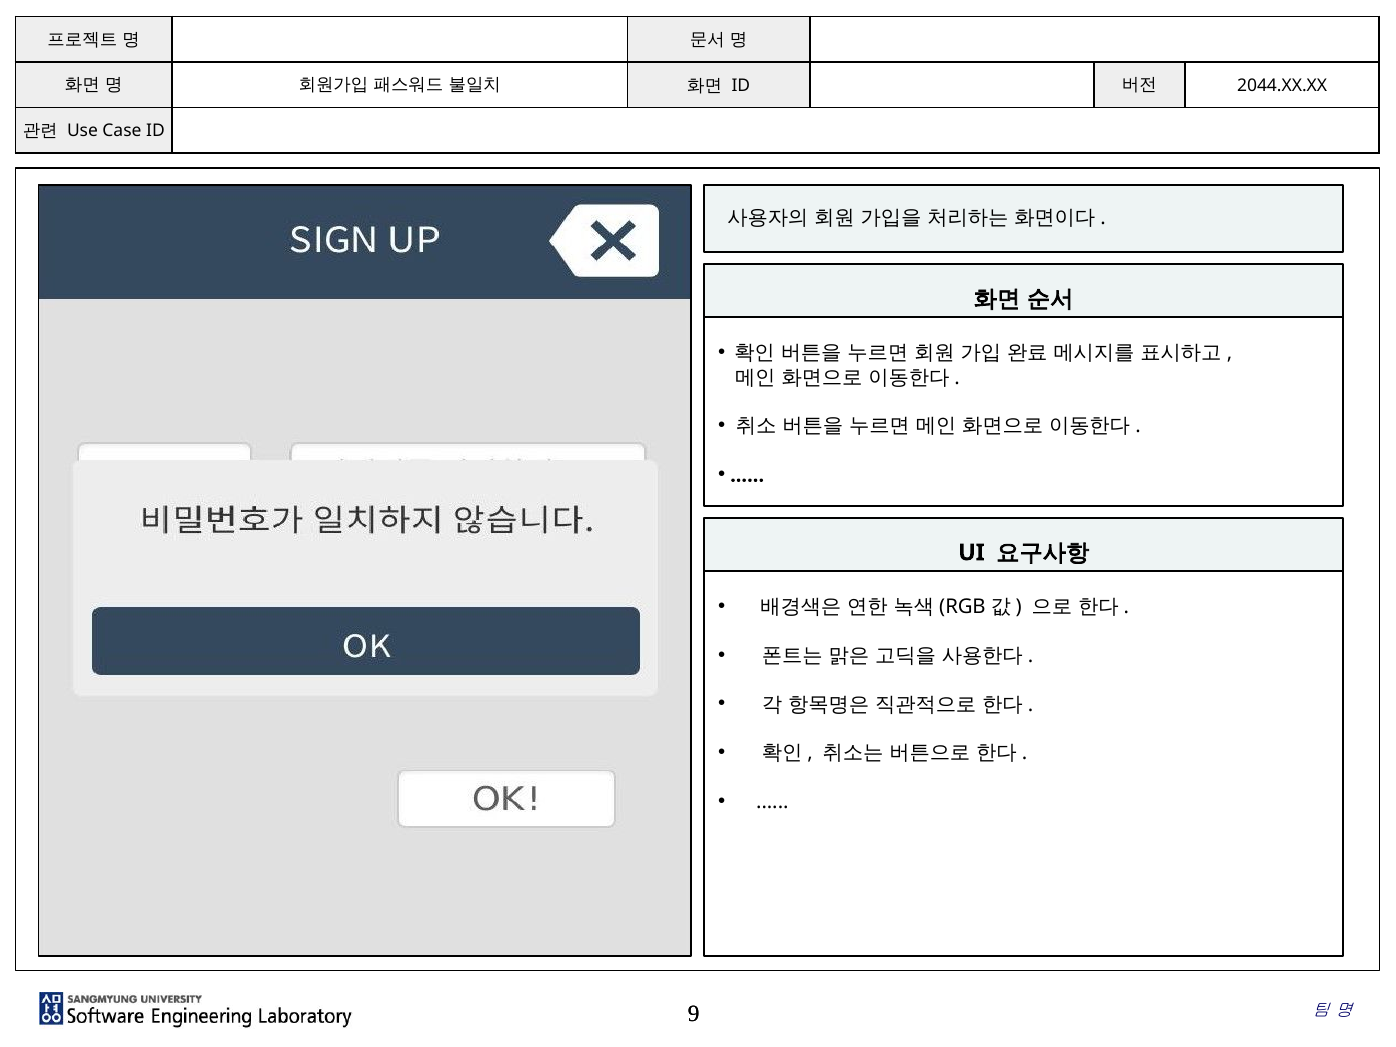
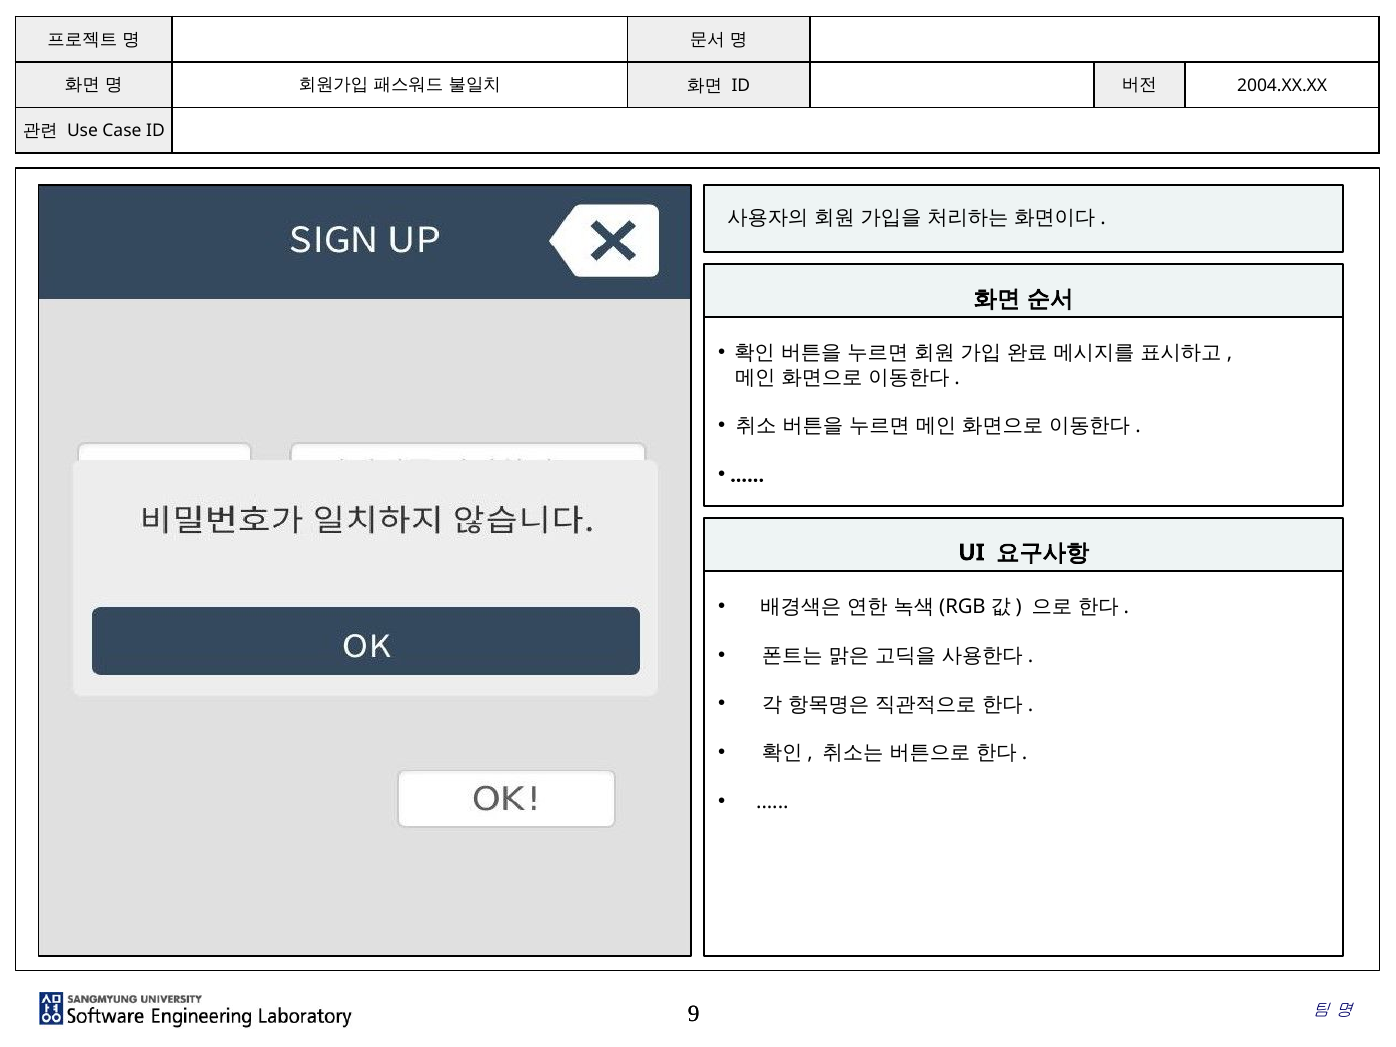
2044.XX.XX: 2044.XX.XX -> 2004.XX.XX
